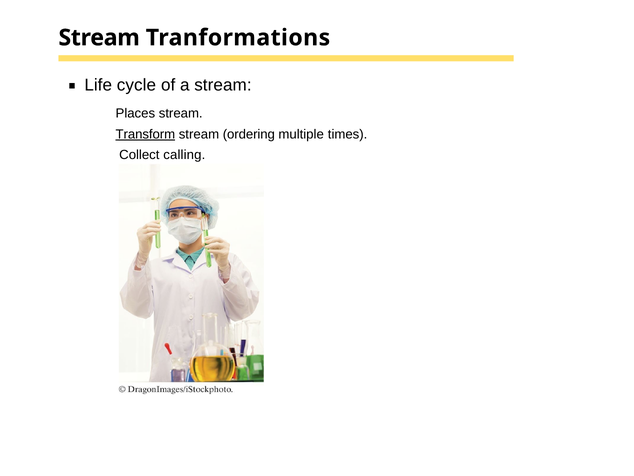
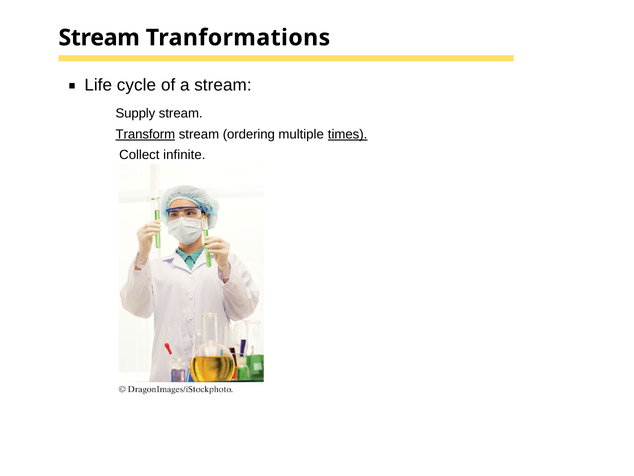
Places: Places -> Supply
times underline: none -> present
calling: calling -> infinite
